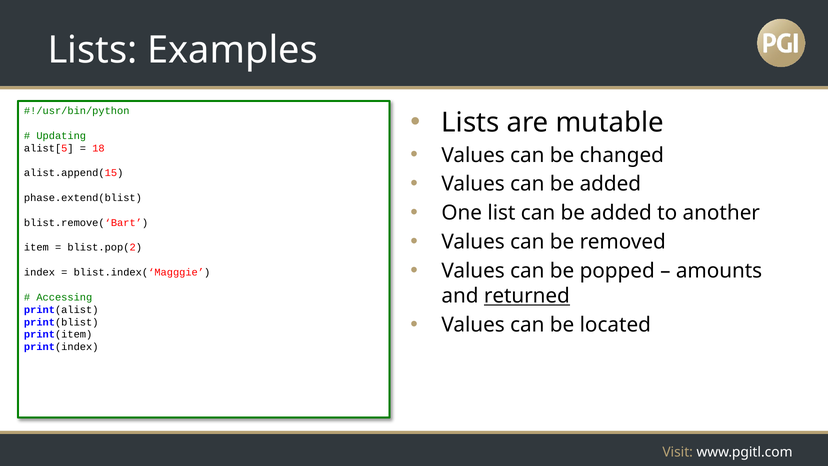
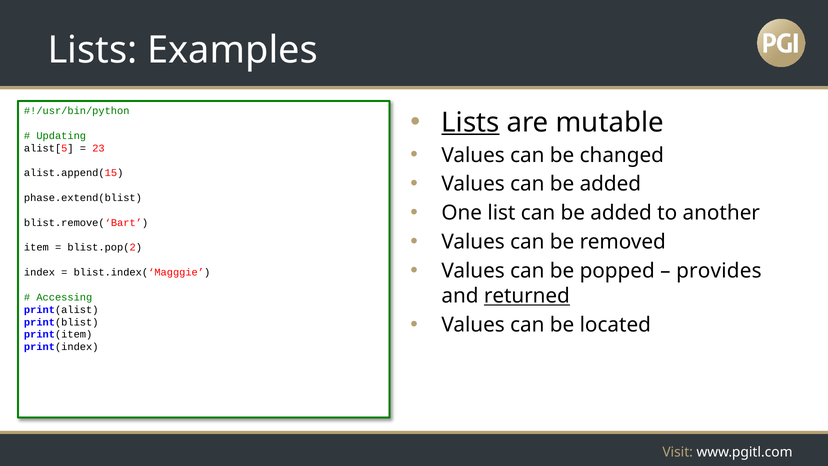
Lists at (470, 122) underline: none -> present
18: 18 -> 23
amounts: amounts -> provides
